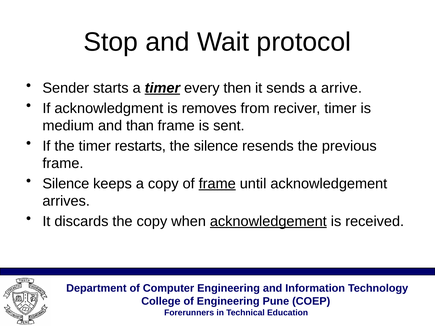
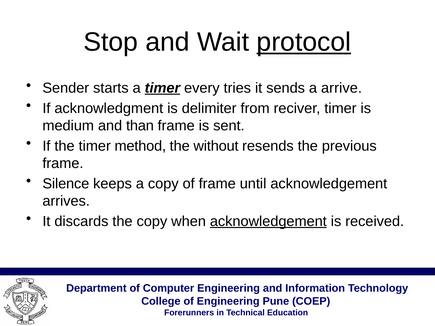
protocol underline: none -> present
then: then -> tries
removes: removes -> delimiter
restarts: restarts -> method
the silence: silence -> without
frame at (217, 184) underline: present -> none
